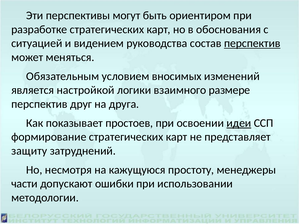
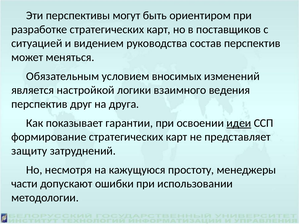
обоснования: обоснования -> поставщиков
перспектив at (252, 43) underline: present -> none
размере: размере -> ведения
простоев: простоев -> гарантии
